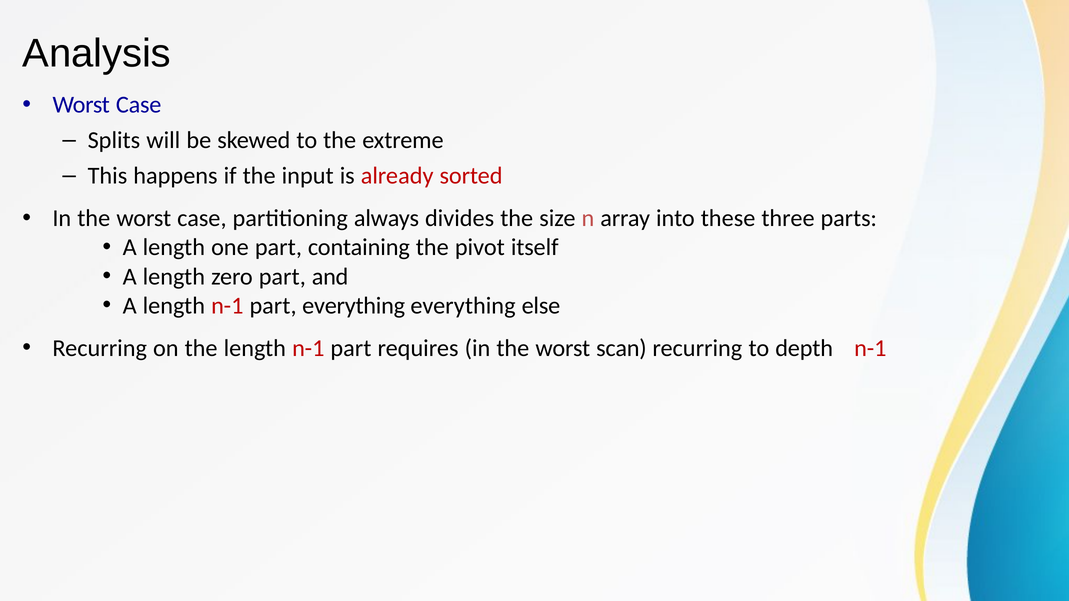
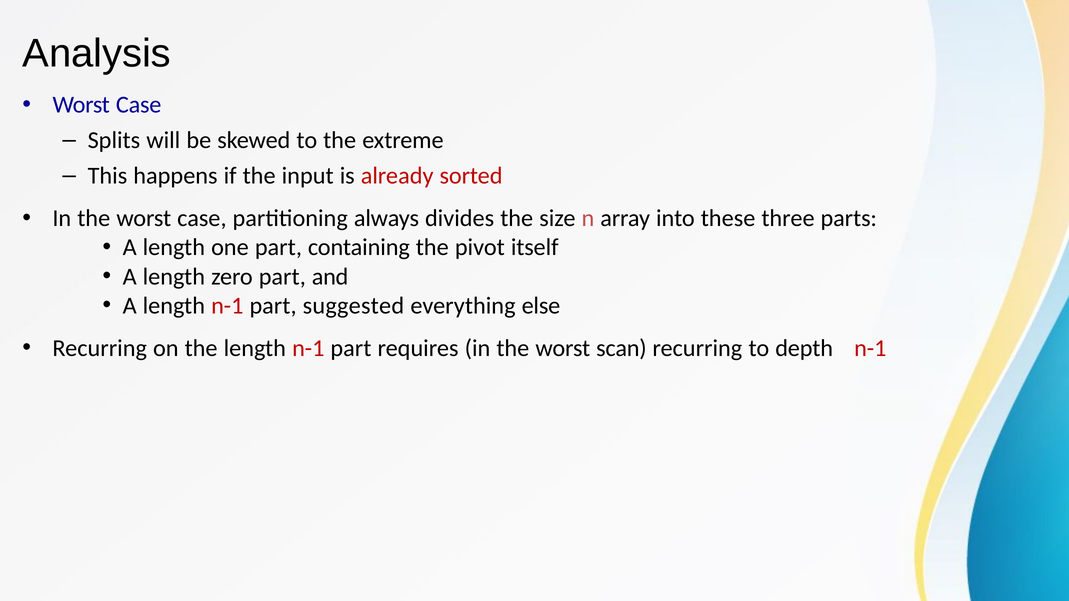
part everything: everything -> suggested
